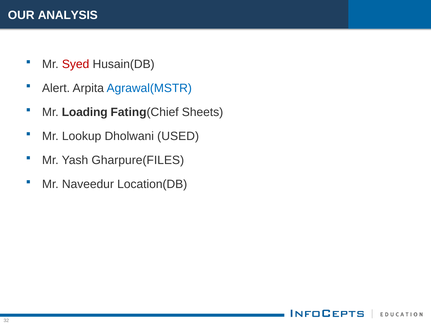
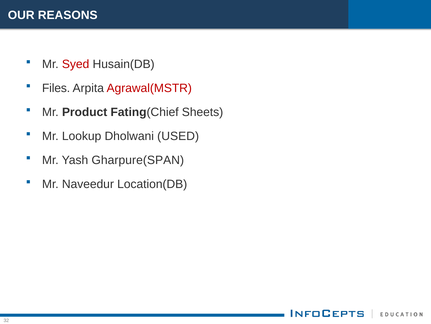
ANALYSIS: ANALYSIS -> REASONS
Alert: Alert -> Files
Agrawal(MSTR colour: blue -> red
Loading: Loading -> Product
Gharpure(FILES: Gharpure(FILES -> Gharpure(SPAN
